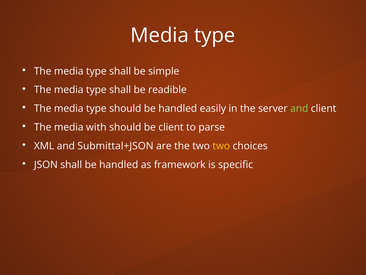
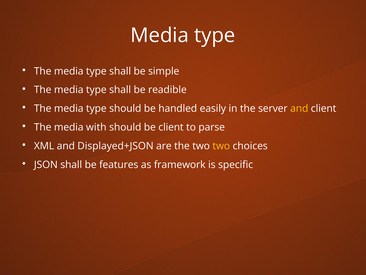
and at (299, 108) colour: light green -> yellow
Submittal+JSON: Submittal+JSON -> Displayed+JSON
shall be handled: handled -> features
